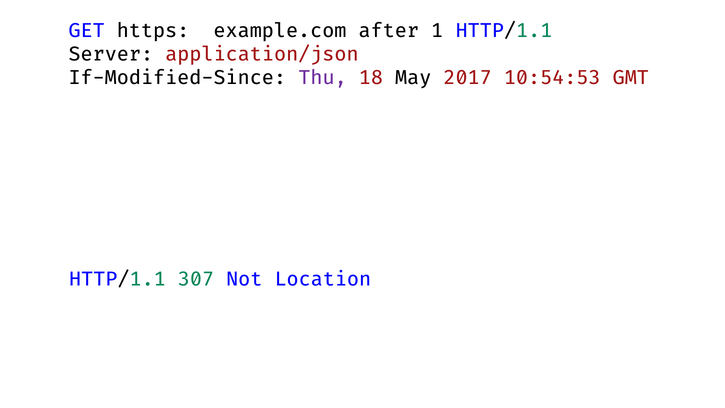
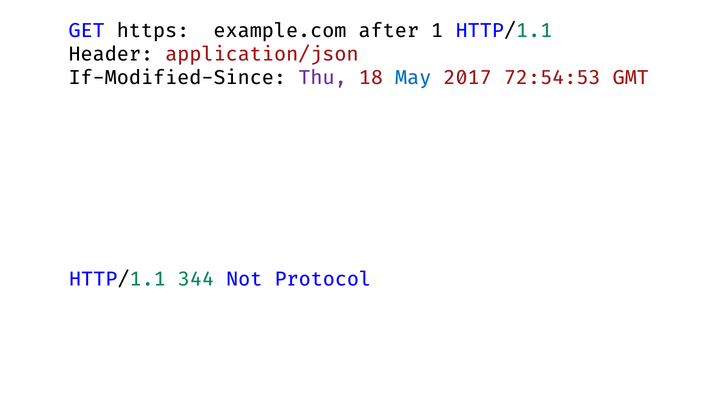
Server: Server -> Header
May colour: black -> blue
10:54:53: 10:54:53 -> 72:54:53
307: 307 -> 344
Location: Location -> Protocol
